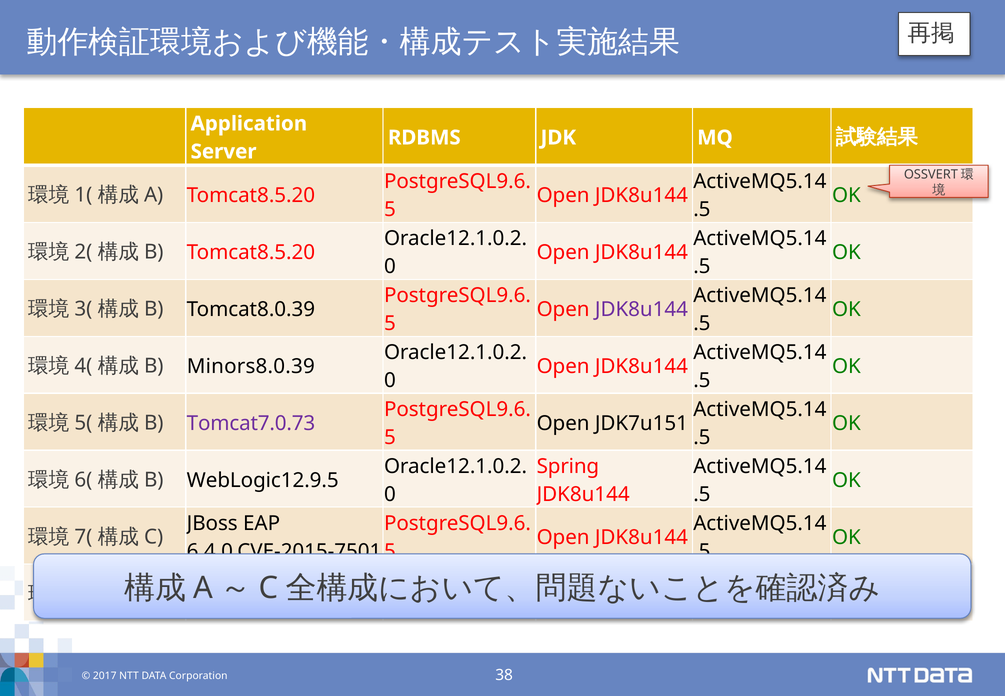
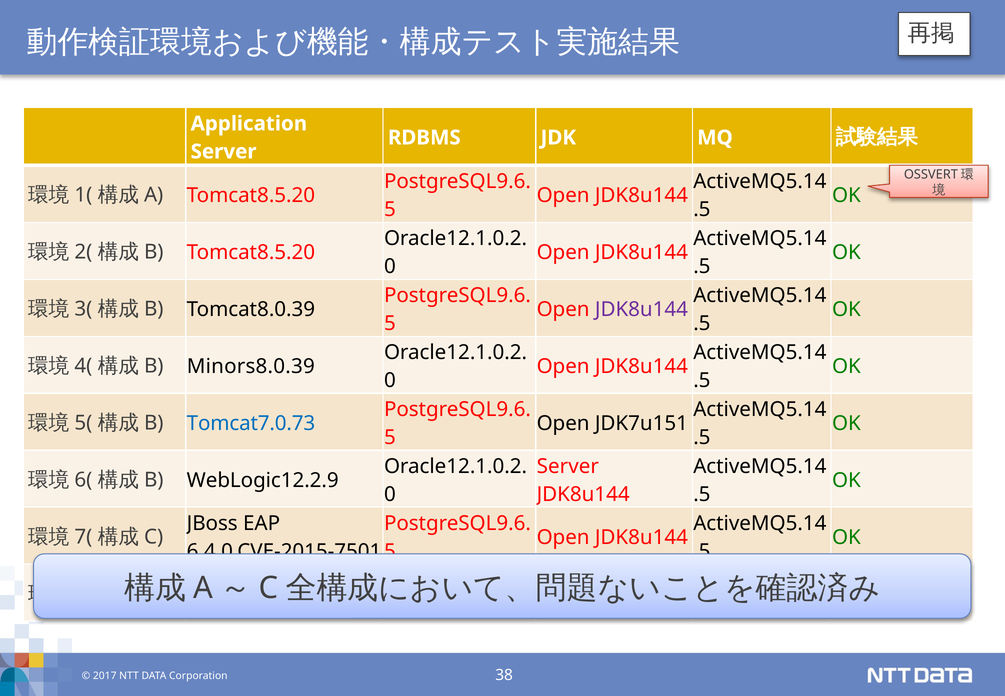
Tomcat7.0.73 colour: purple -> blue
Spring at (568, 466): Spring -> Server
WebLogic12.9.5: WebLogic12.9.5 -> WebLogic12.2.9
